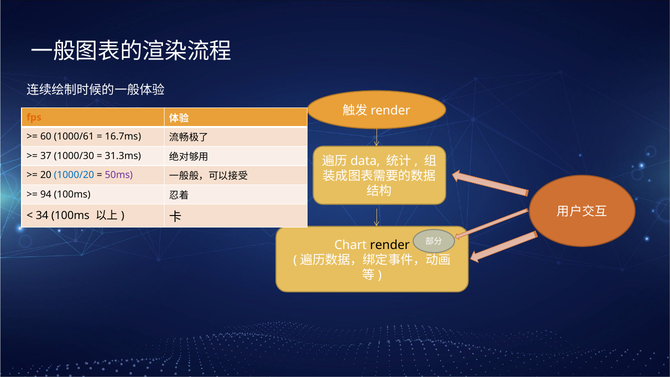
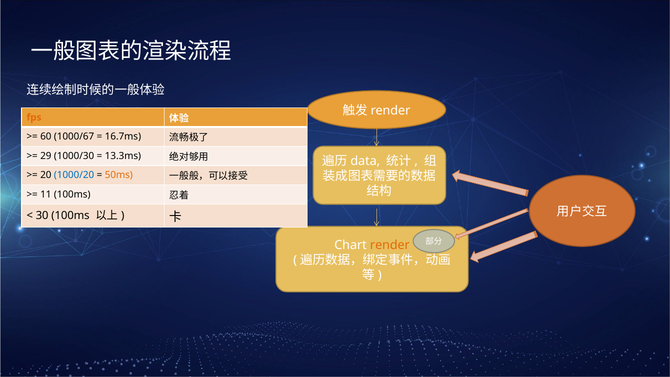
1000/61: 1000/61 -> 1000/67
37: 37 -> 29
31.3ms: 31.3ms -> 13.3ms
50ms colour: purple -> orange
94: 94 -> 11
34: 34 -> 30
render colour: black -> orange
